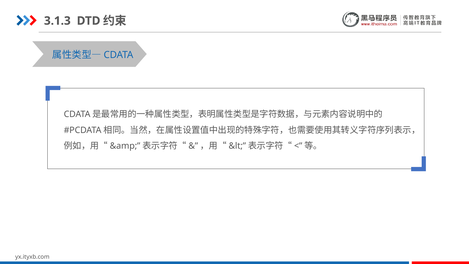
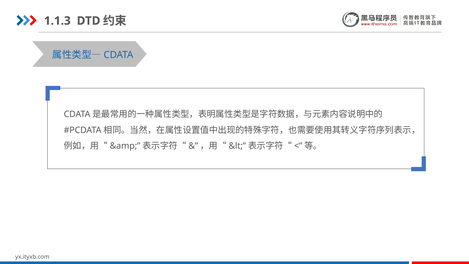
3.1.3: 3.1.3 -> 1.1.3
